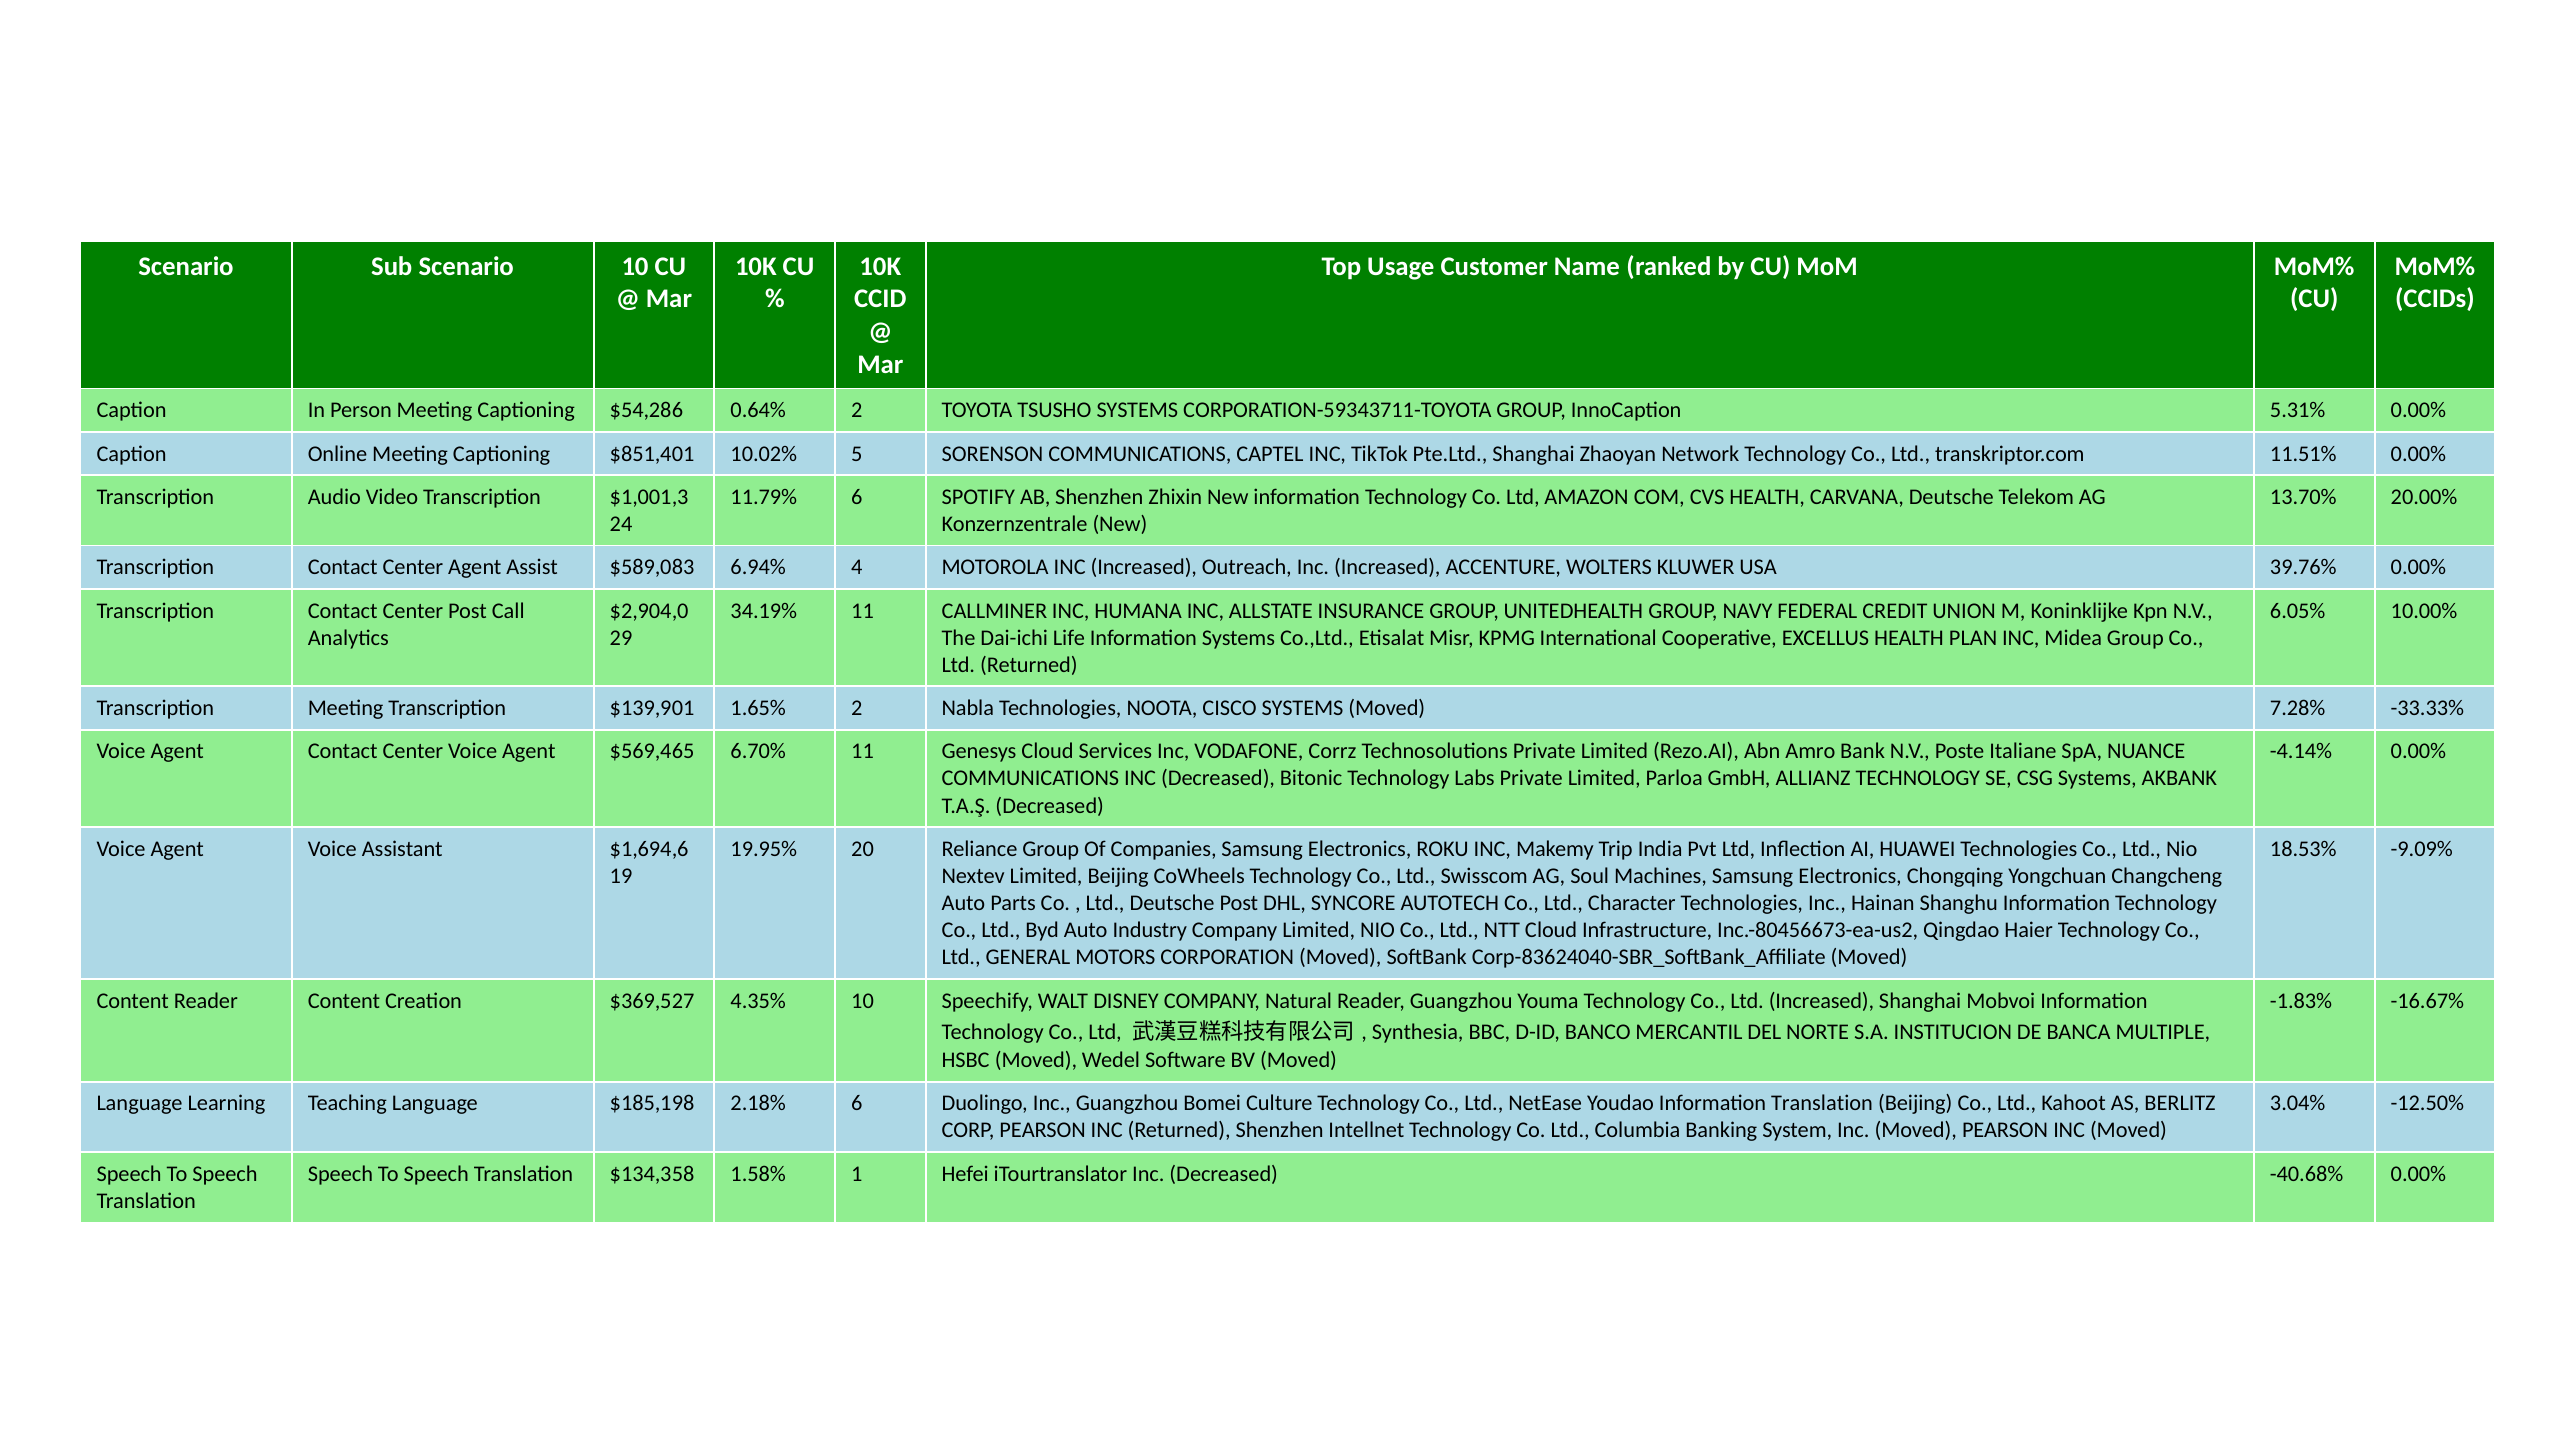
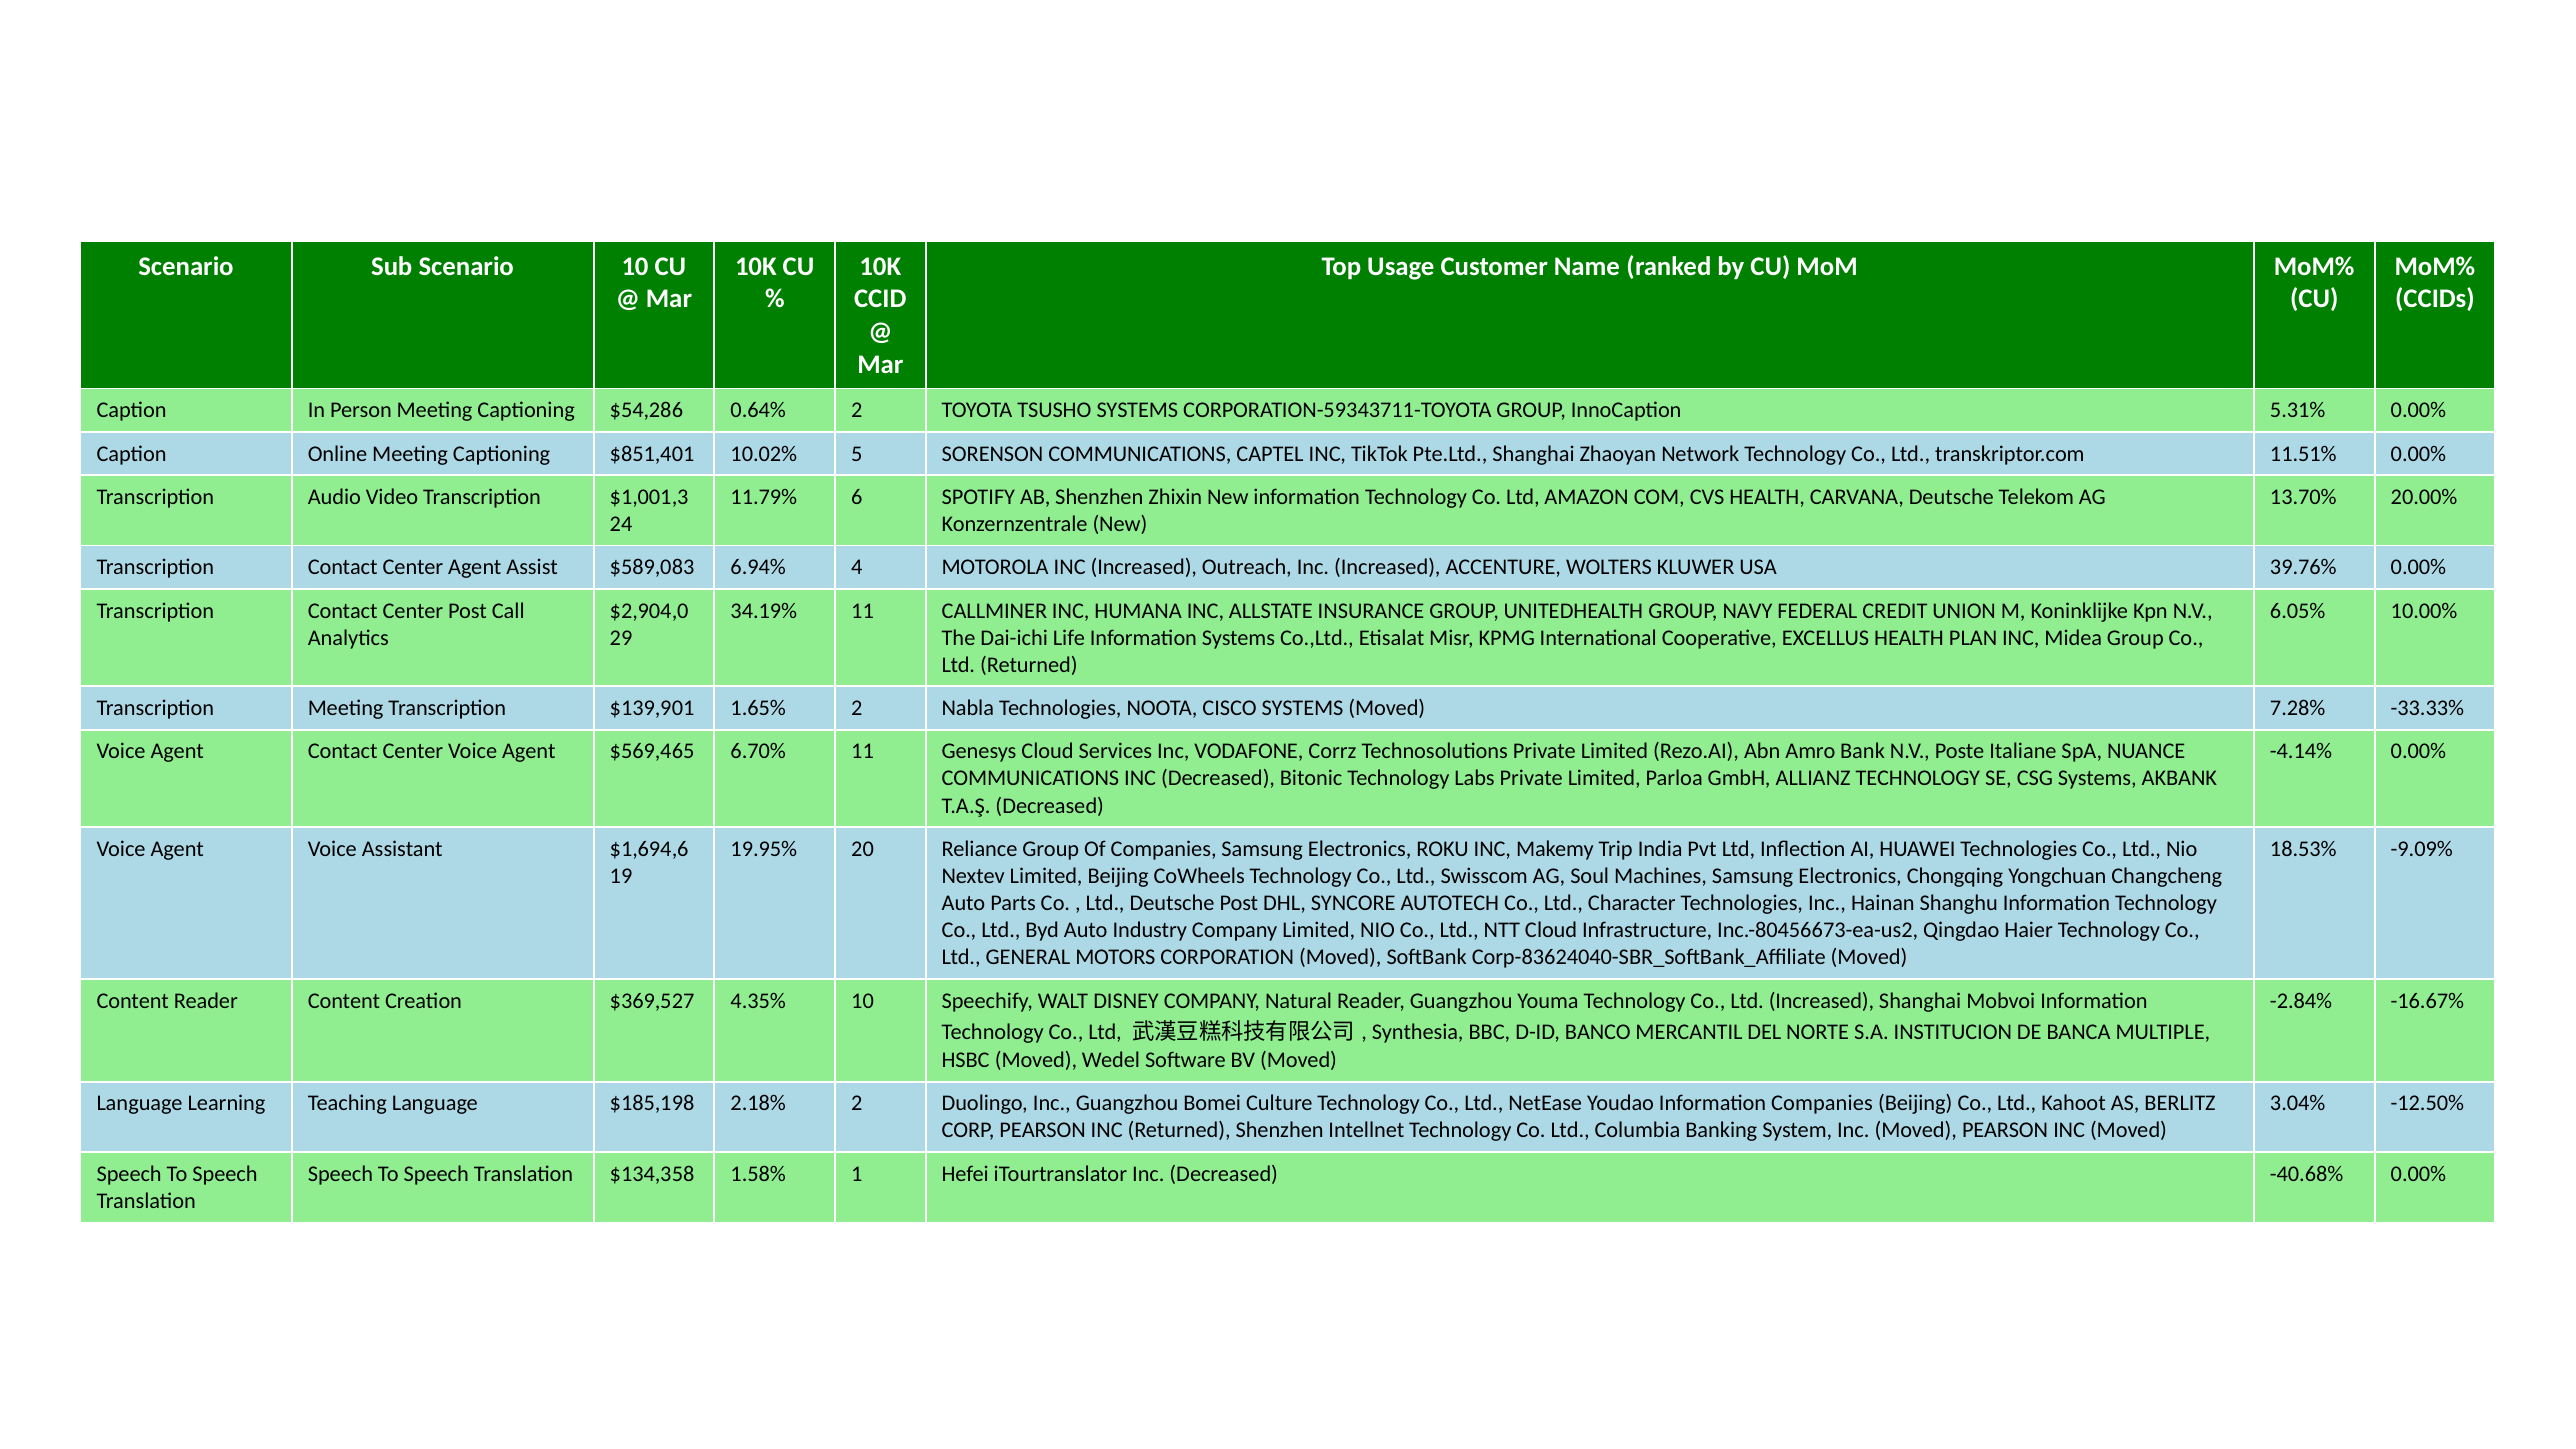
-1.83%: -1.83% -> -2.84%
2.18% 6: 6 -> 2
Information Translation: Translation -> Companies
